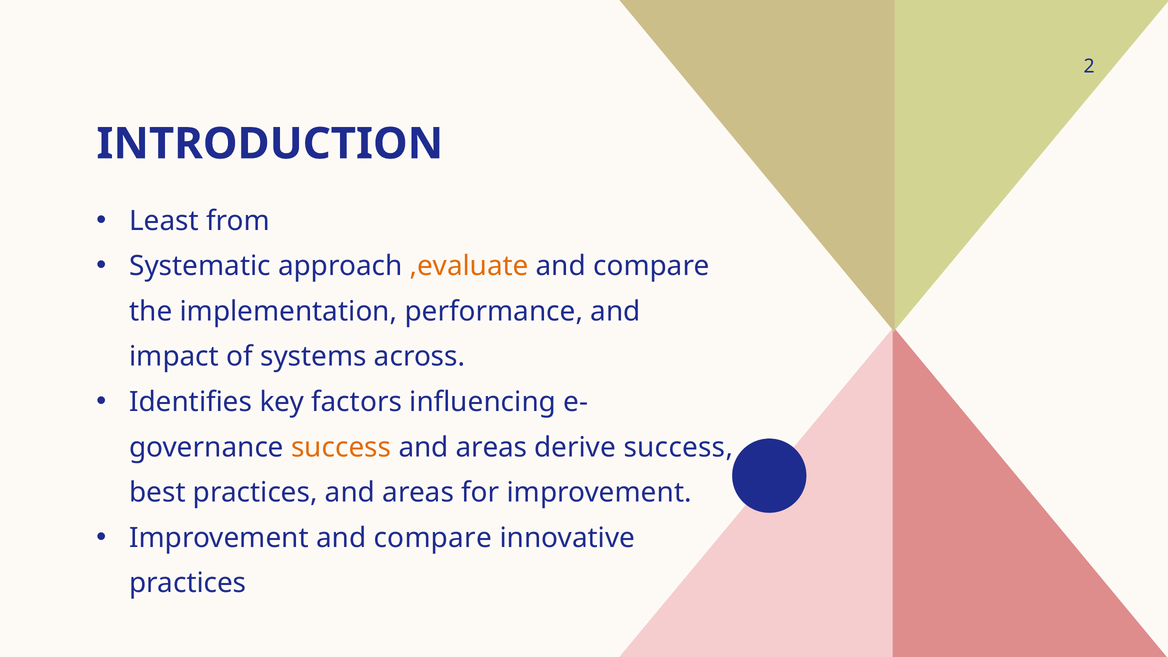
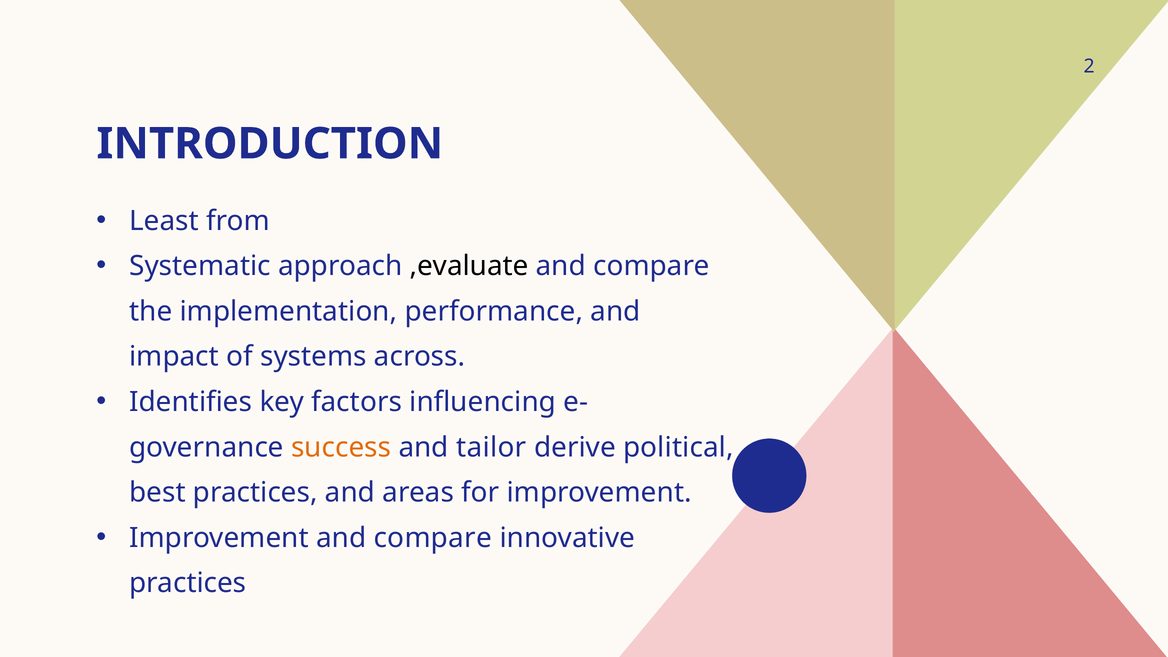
,evaluate colour: orange -> black
areas at (492, 447): areas -> tailor
derive success: success -> political
